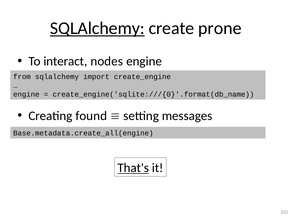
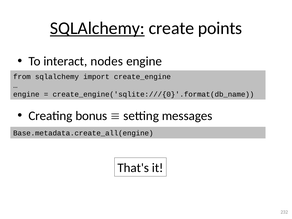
prone: prone -> points
found: found -> bonus
That's underline: present -> none
